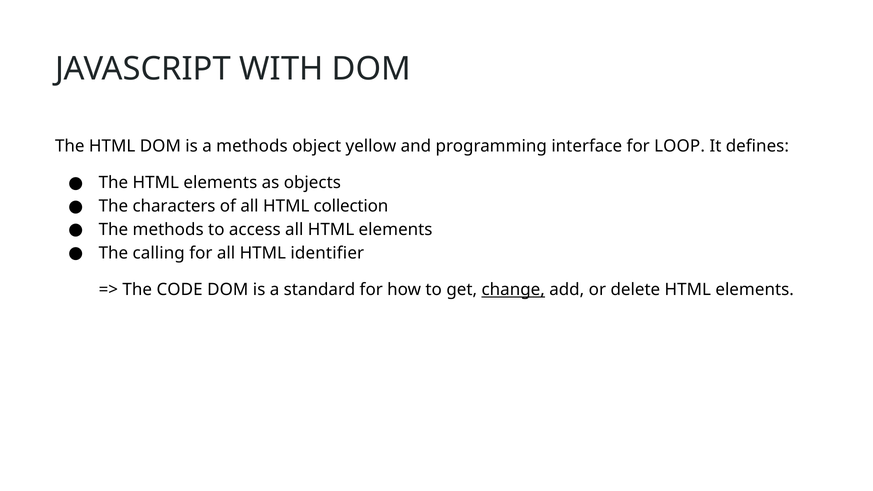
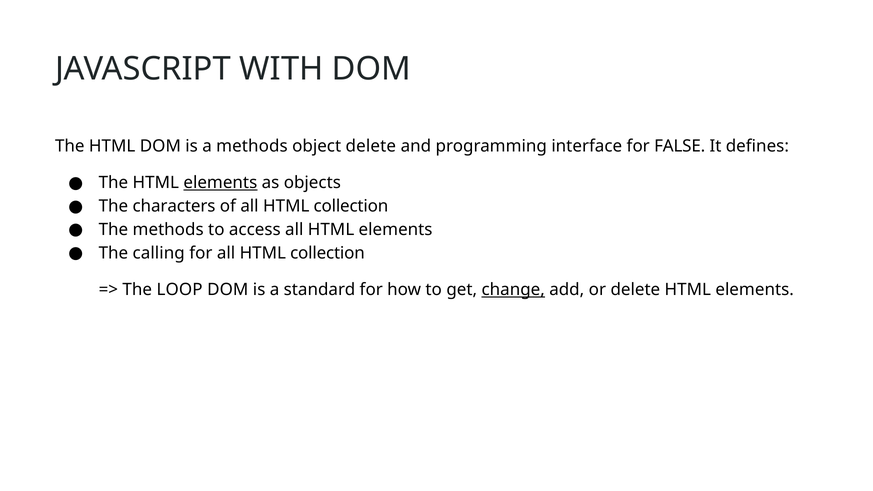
object yellow: yellow -> delete
LOOP: LOOP -> FALSE
elements at (220, 183) underline: none -> present
for all HTML identifier: identifier -> collection
CODE: CODE -> LOOP
